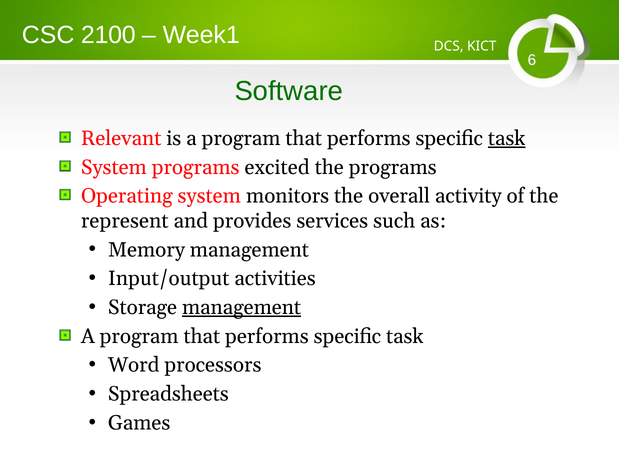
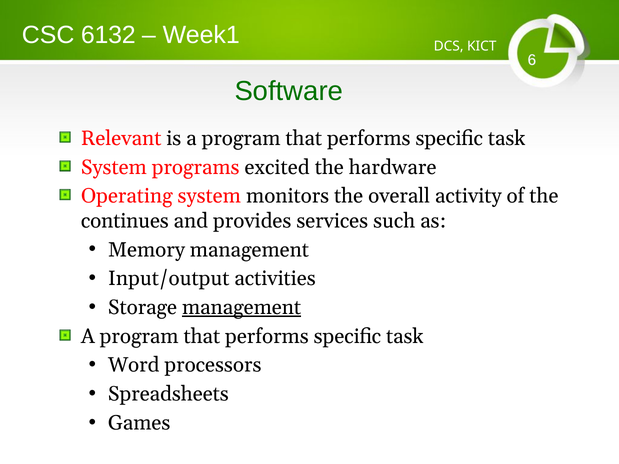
2100: 2100 -> 6132
task at (507, 138) underline: present -> none
the programs: programs -> hardware
represent: represent -> continues
